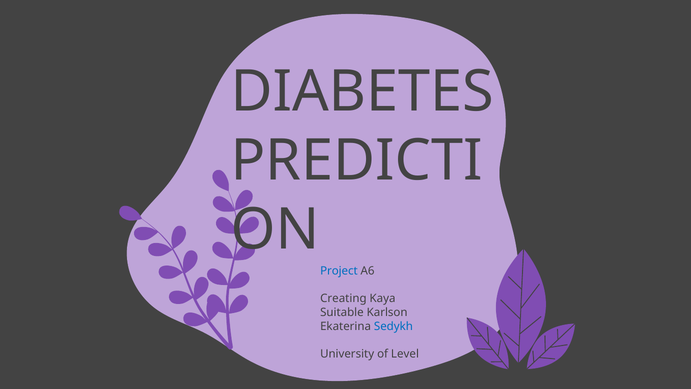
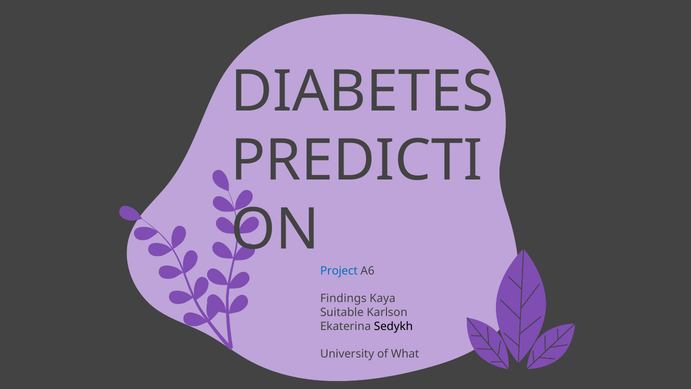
Creating: Creating -> Findings
Sedykh colour: blue -> black
Level: Level -> What
